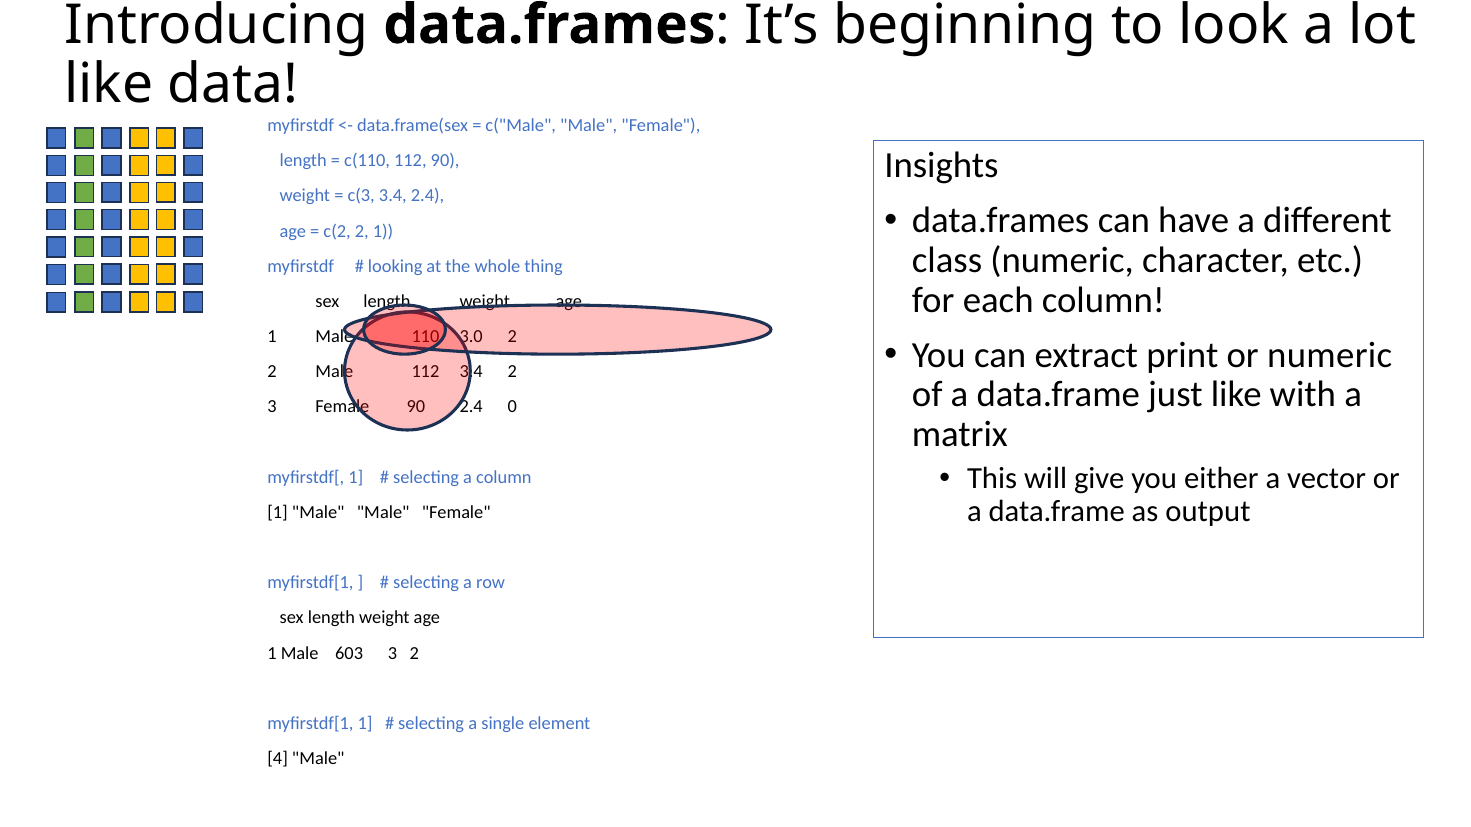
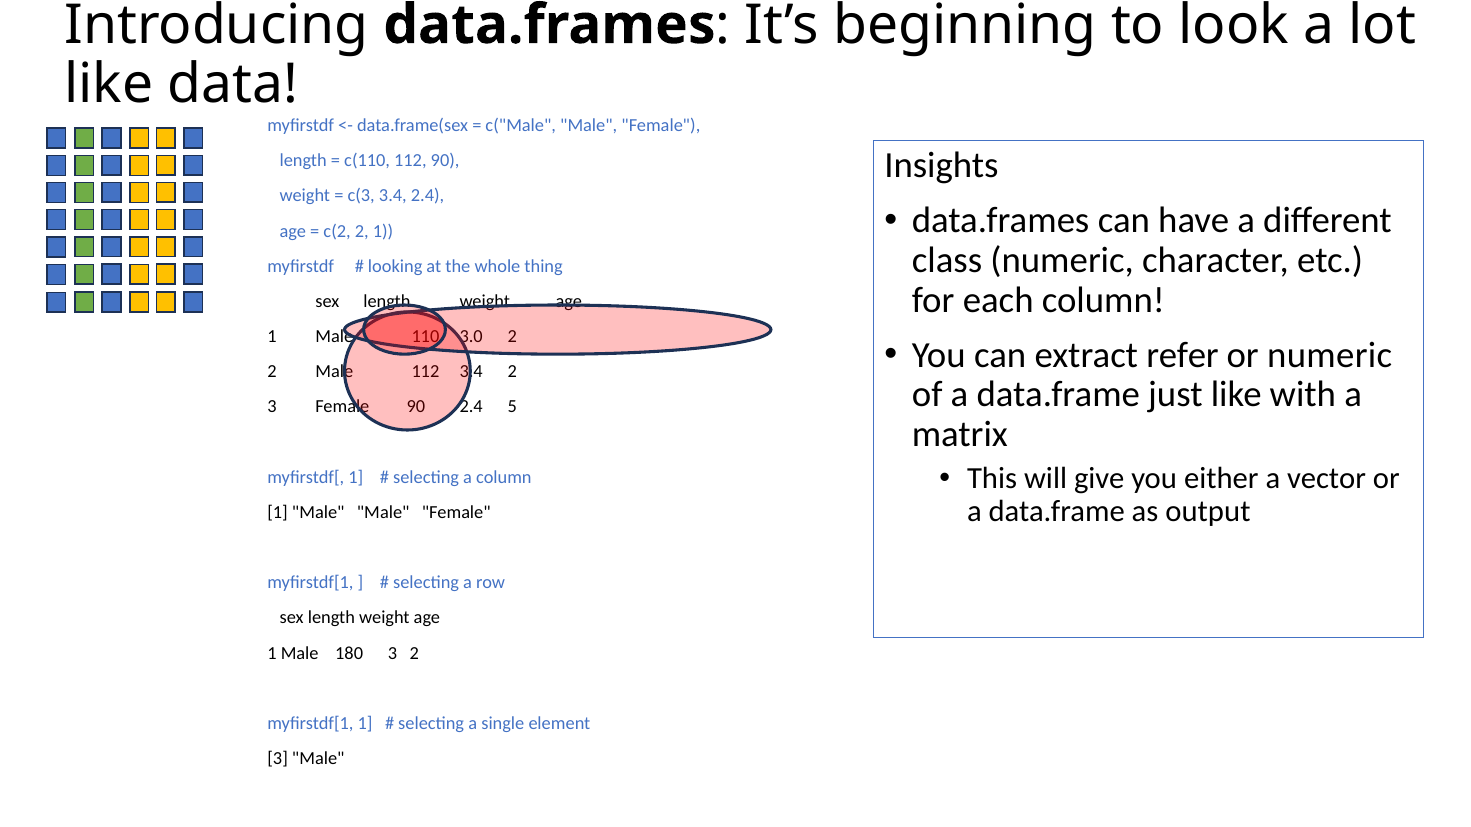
print: print -> refer
0: 0 -> 5
603: 603 -> 180
4 at (278, 759): 4 -> 3
